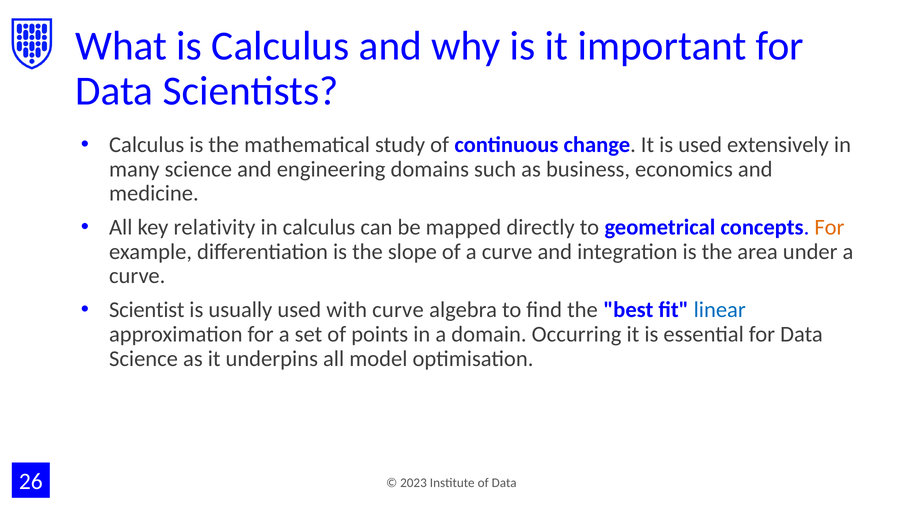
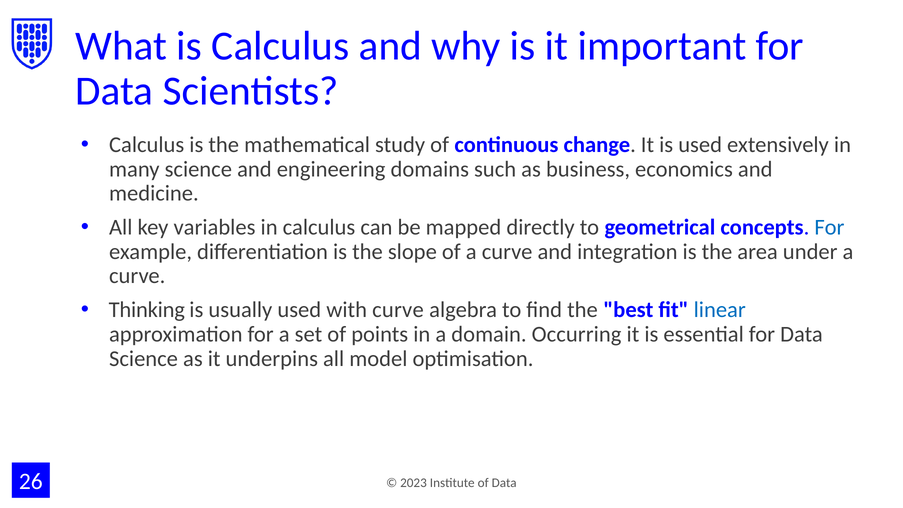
relativity: relativity -> variables
For at (829, 227) colour: orange -> blue
Scientist: Scientist -> Thinking
